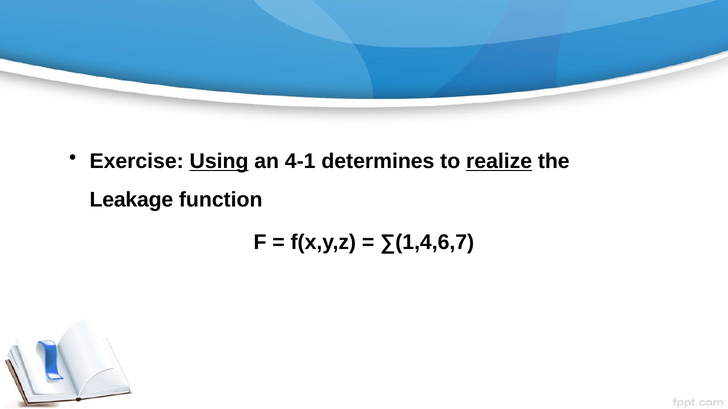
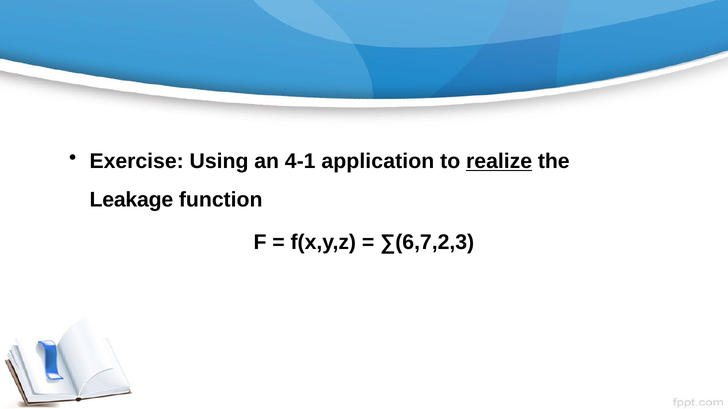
Using underline: present -> none
determines: determines -> application
∑(1,4,6,7: ∑(1,4,6,7 -> ∑(6,7,2,3
